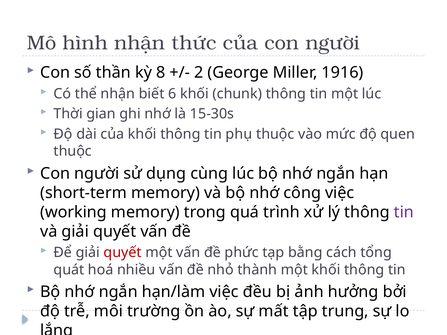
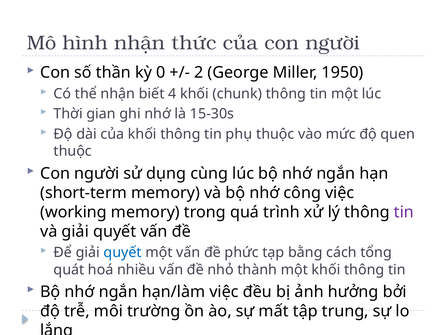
8: 8 -> 0
1916: 1916 -> 1950
6: 6 -> 4
quyết at (123, 253) colour: red -> blue
